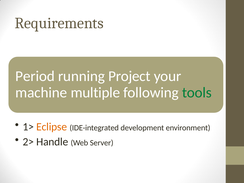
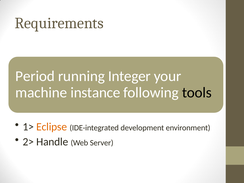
Project: Project -> Integer
multiple: multiple -> instance
tools colour: green -> black
